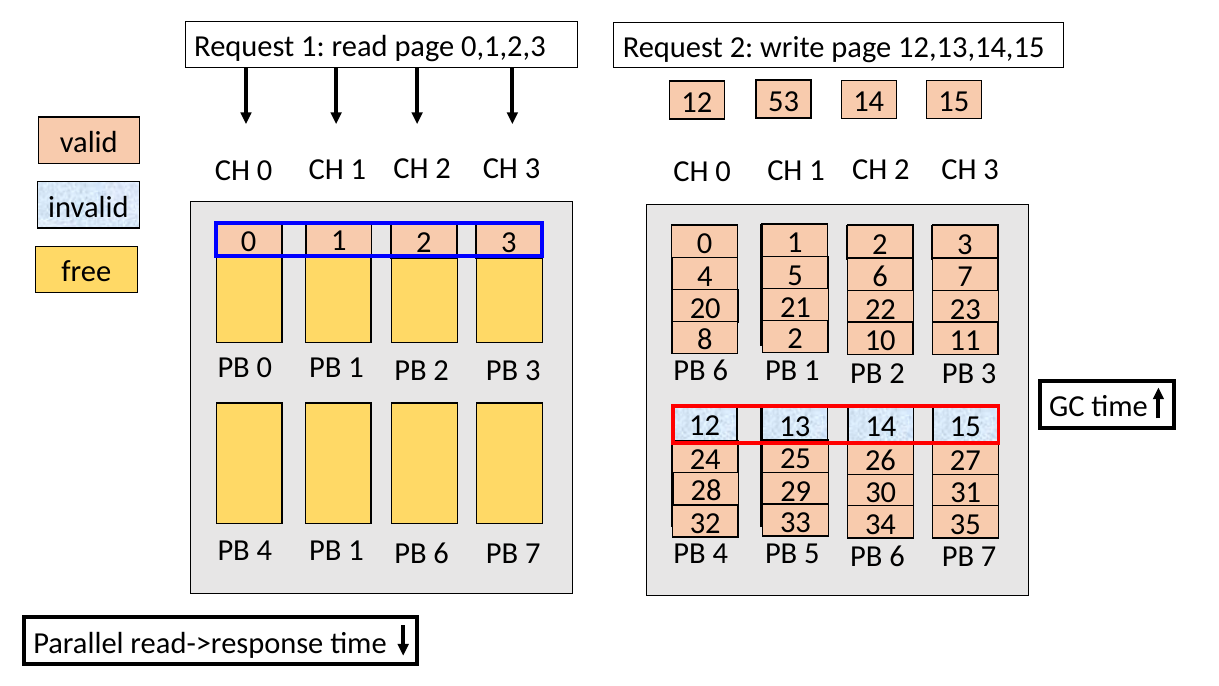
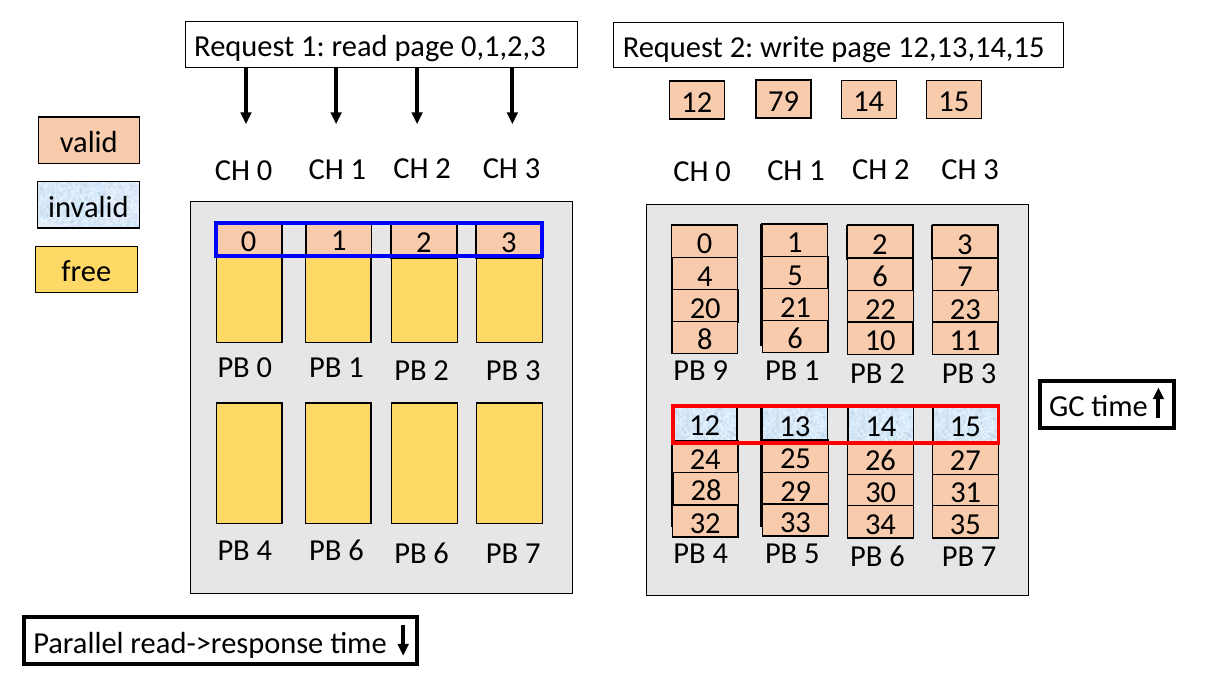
53: 53 -> 79
8 2: 2 -> 6
6 at (720, 370): 6 -> 9
4 PB 1: 1 -> 6
